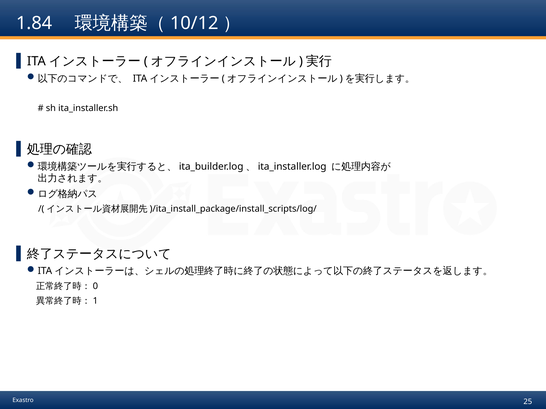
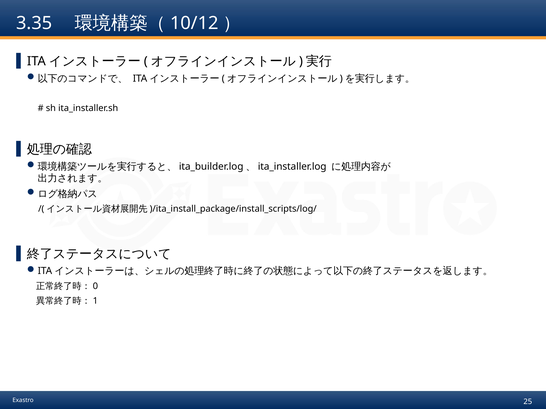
1.84: 1.84 -> 3.35
